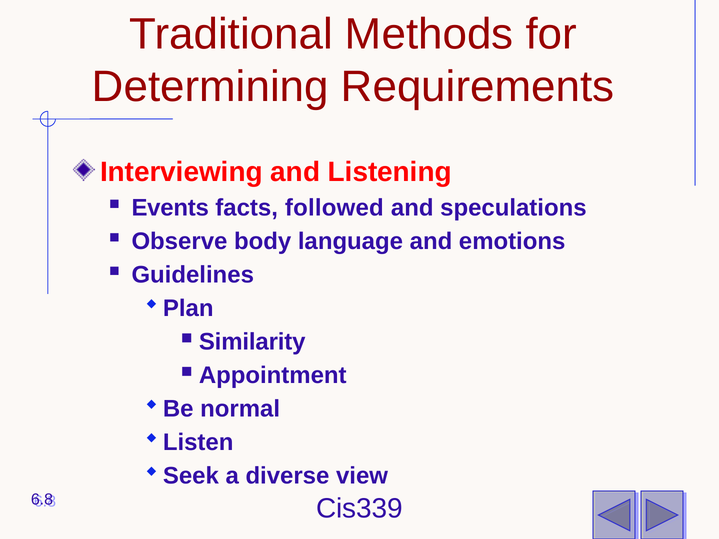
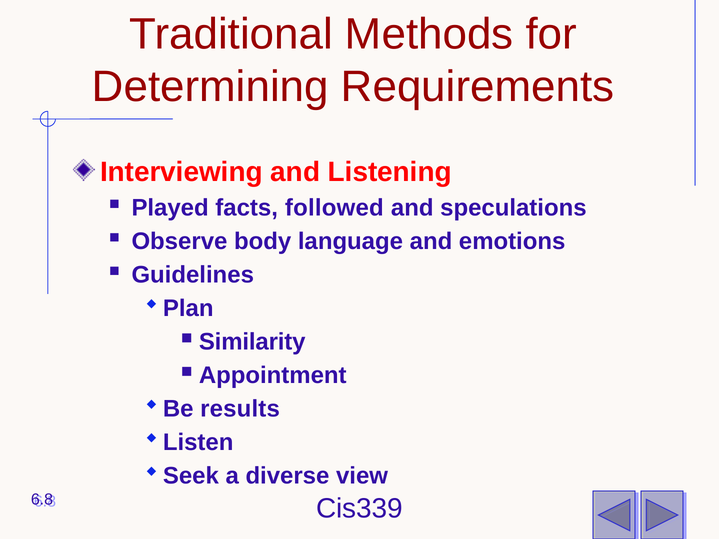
Events: Events -> Played
normal: normal -> results
